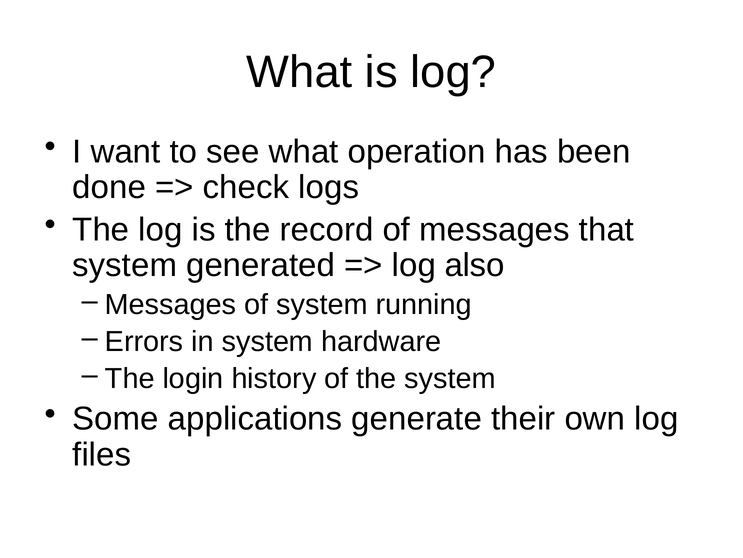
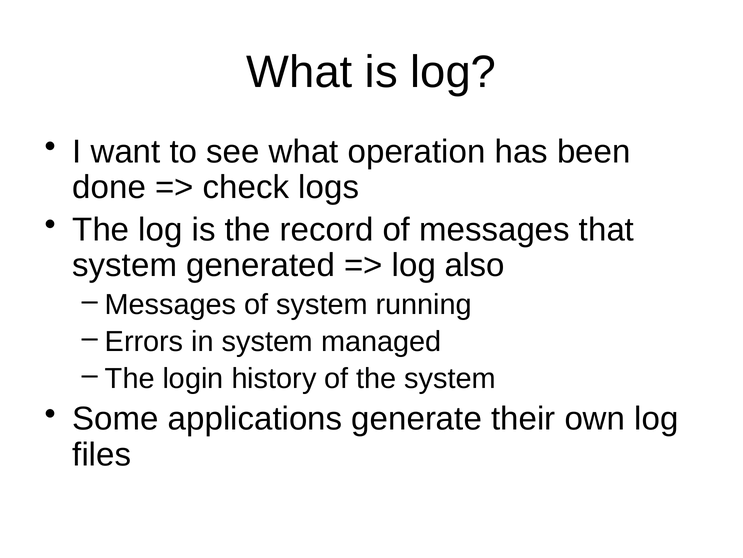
hardware: hardware -> managed
